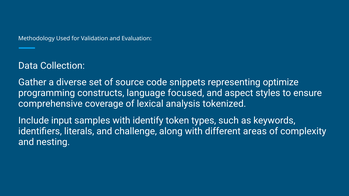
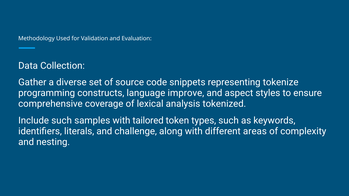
optimize: optimize -> tokenize
focused: focused -> improve
Include input: input -> such
identify: identify -> tailored
